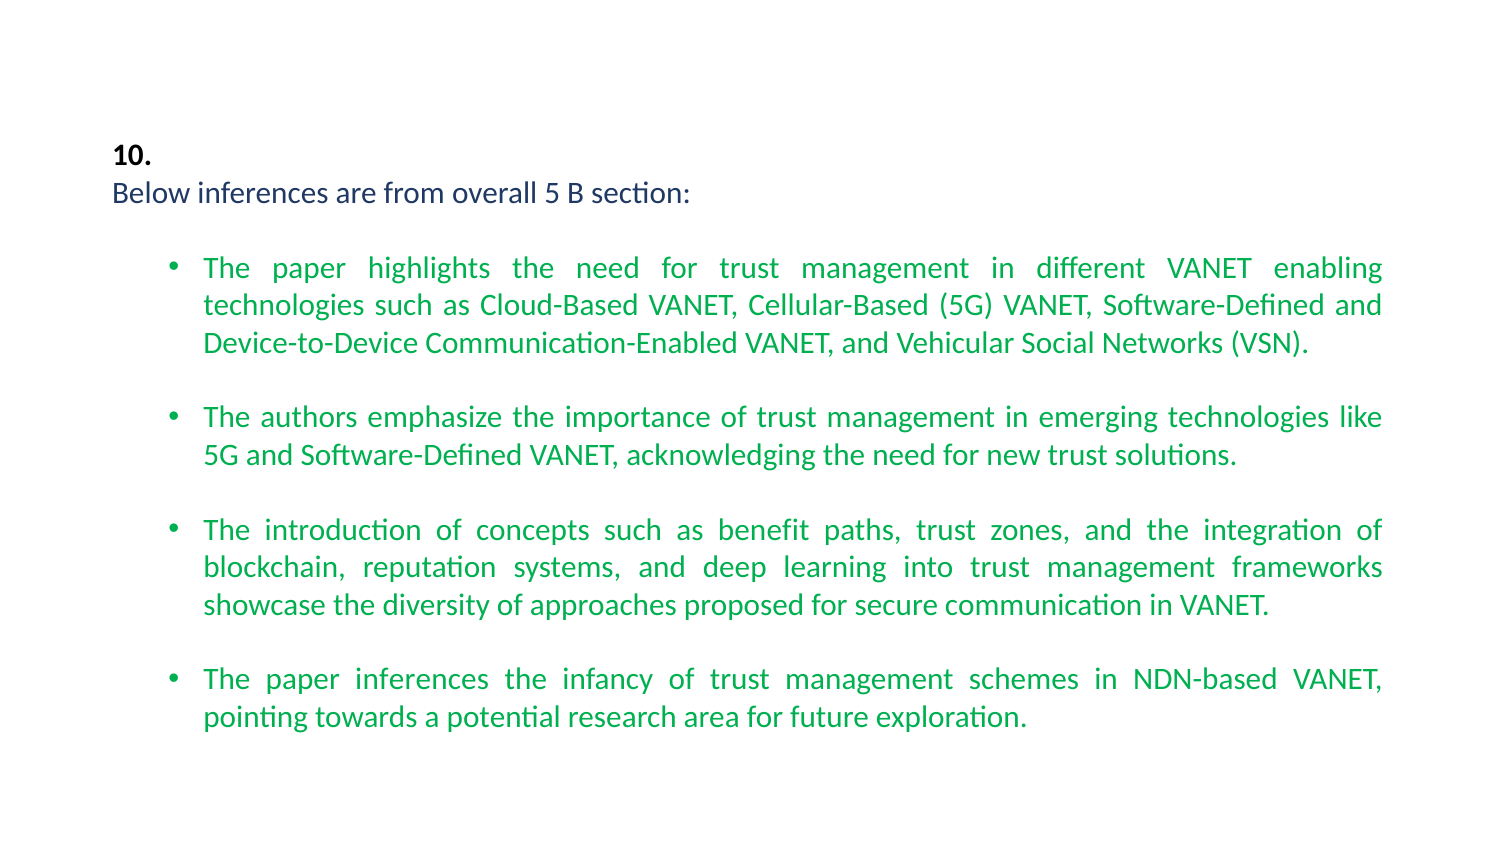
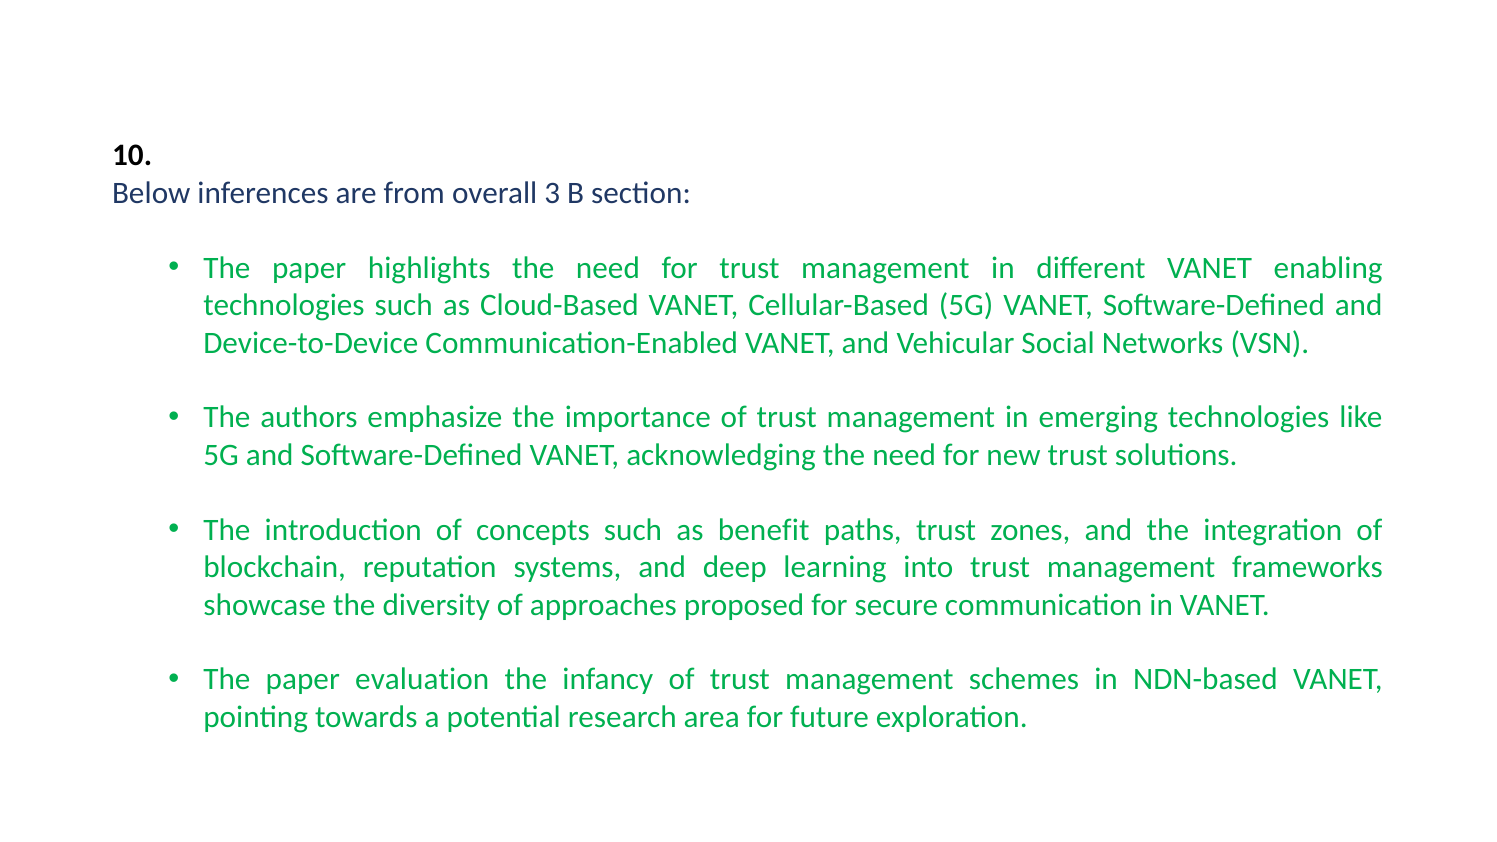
5: 5 -> 3
paper inferences: inferences -> evaluation
